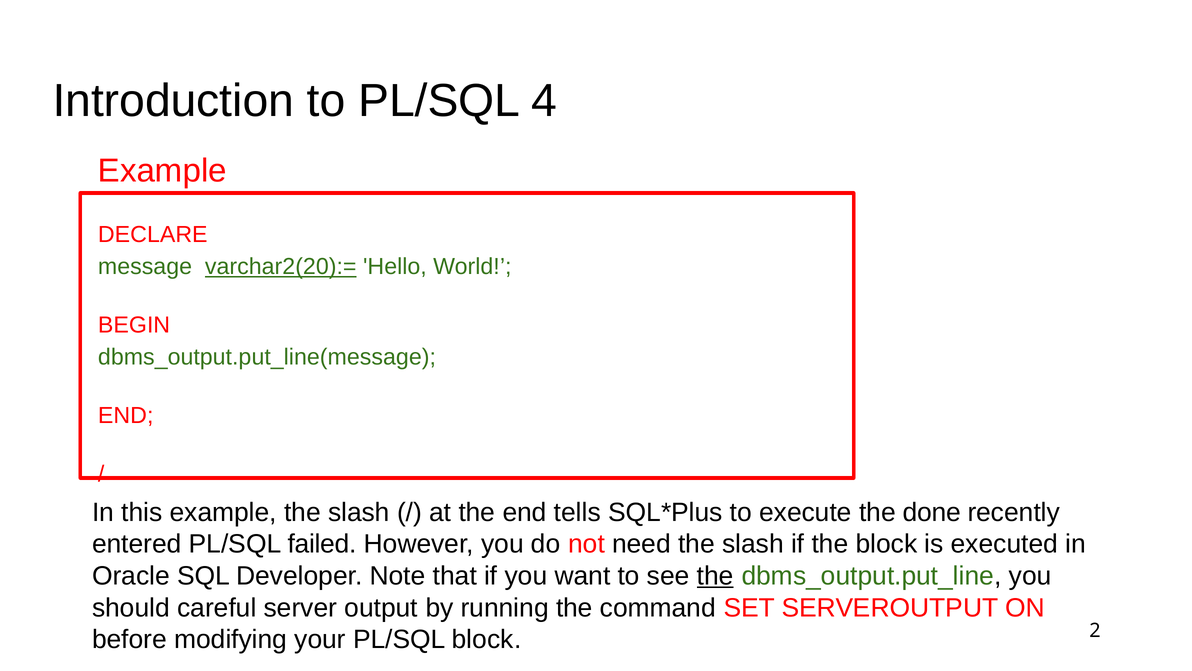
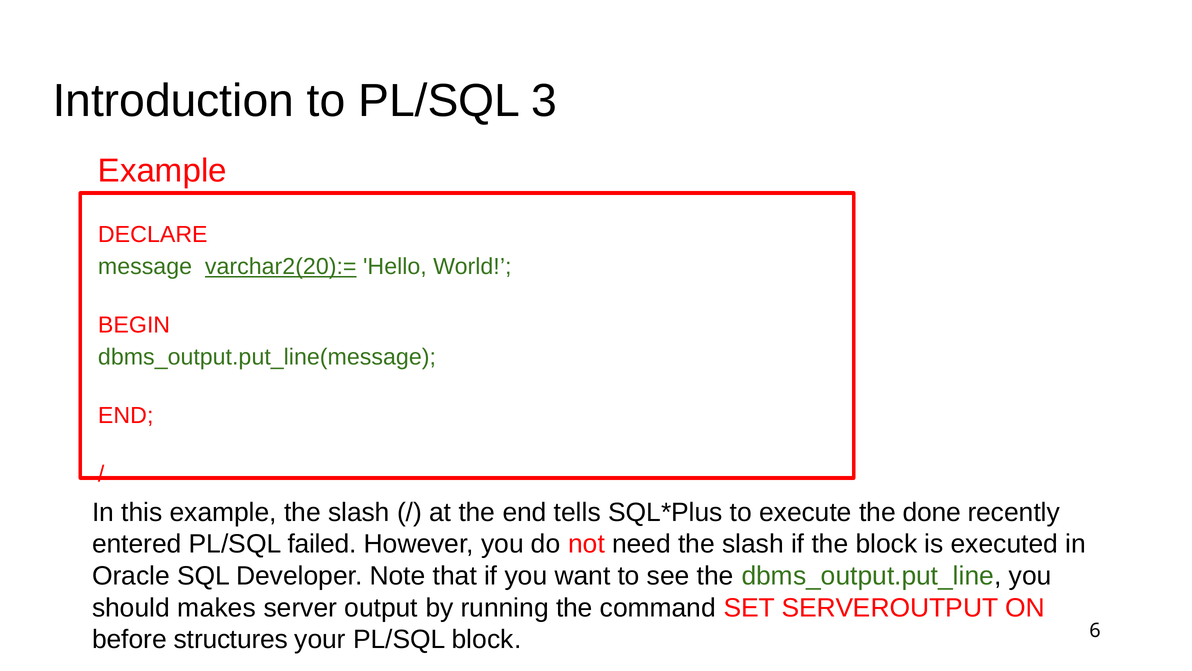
4: 4 -> 3
the at (715, 576) underline: present -> none
careful: careful -> makes
modifying: modifying -> structures
2: 2 -> 6
